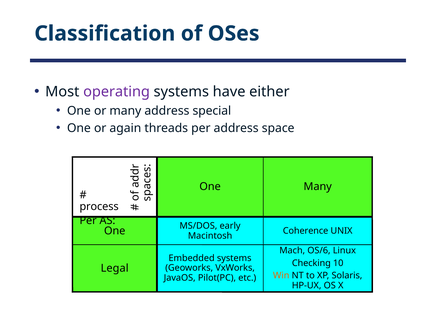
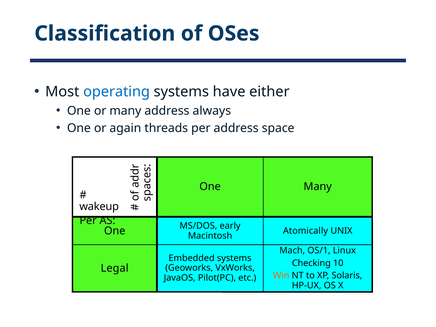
operating colour: purple -> blue
special: special -> always
process: process -> wakeup
Coherence: Coherence -> Atomically
OS/6: OS/6 -> OS/1
